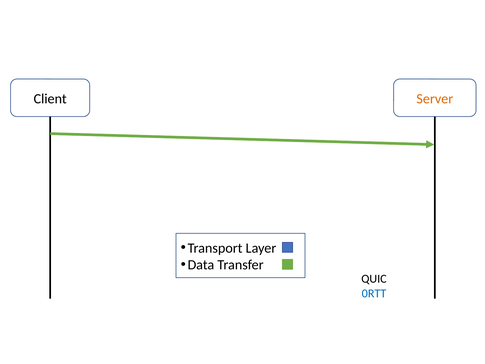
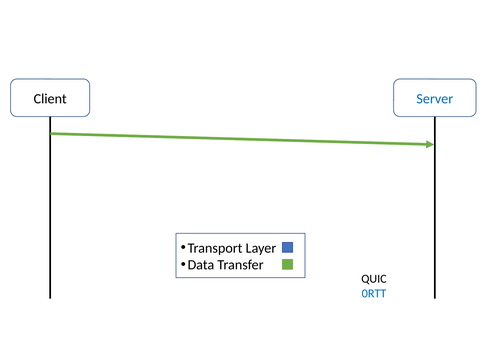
Server colour: orange -> blue
